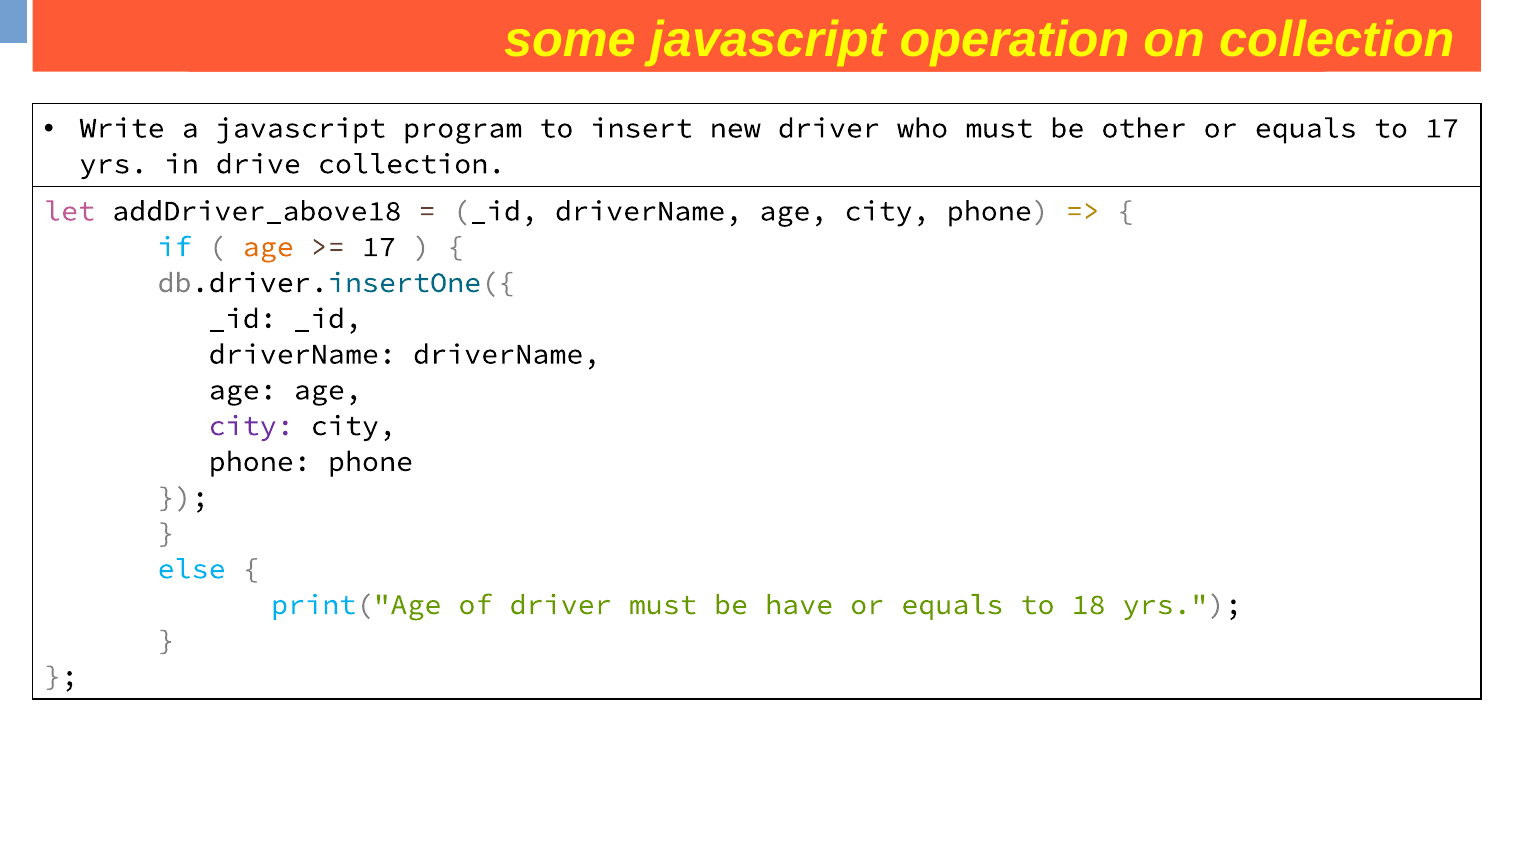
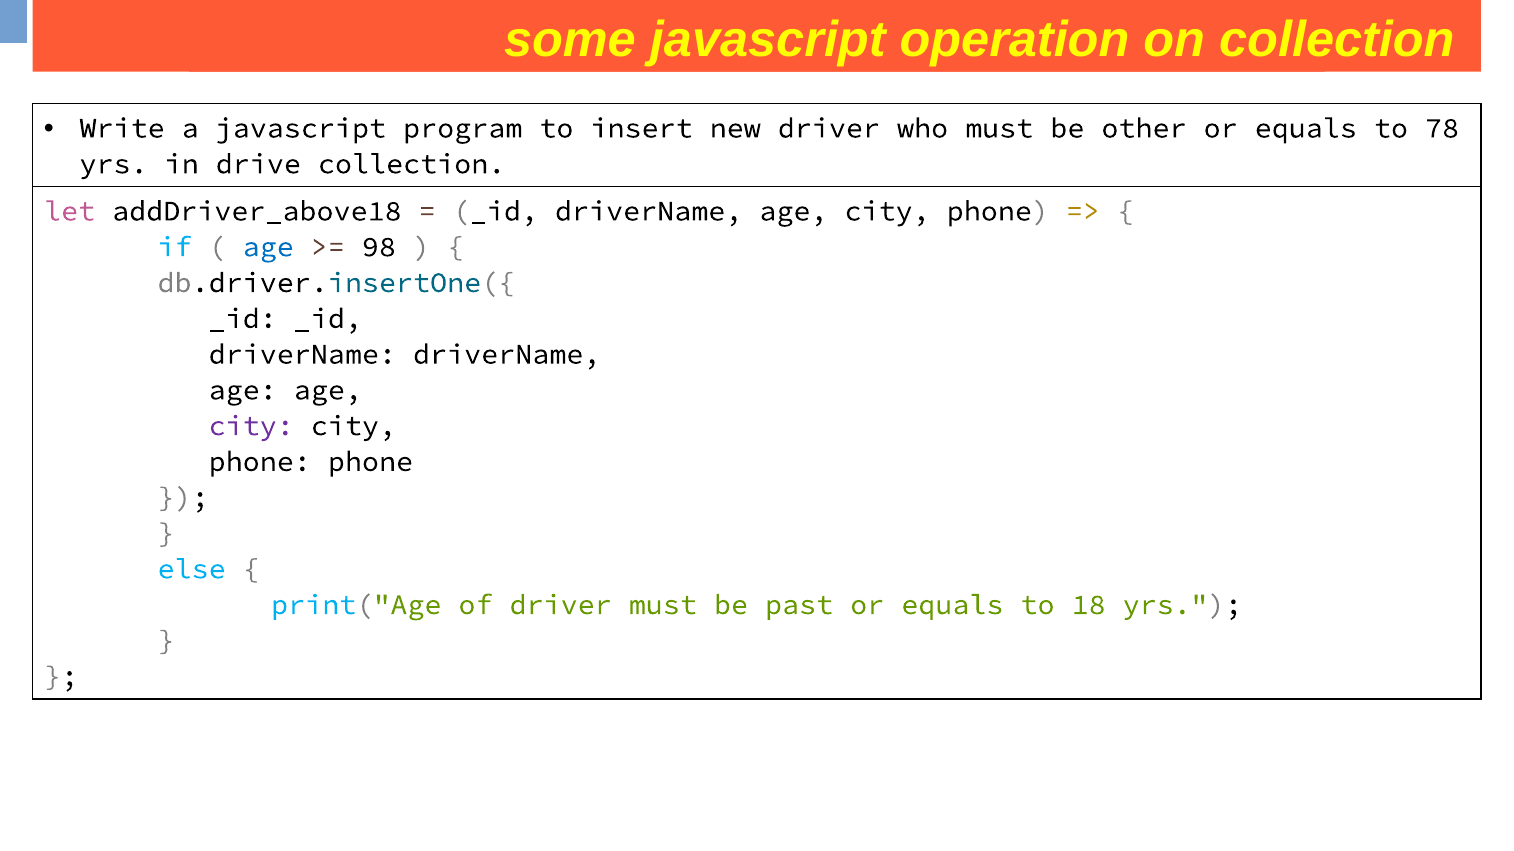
to 17: 17 -> 78
age at (268, 247) colour: orange -> blue
17 at (379, 247): 17 -> 98
have: have -> past
